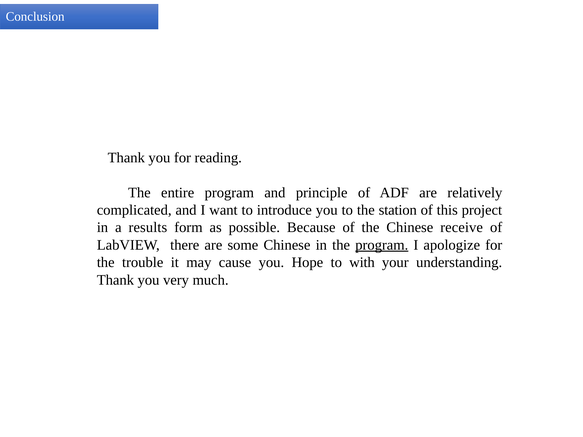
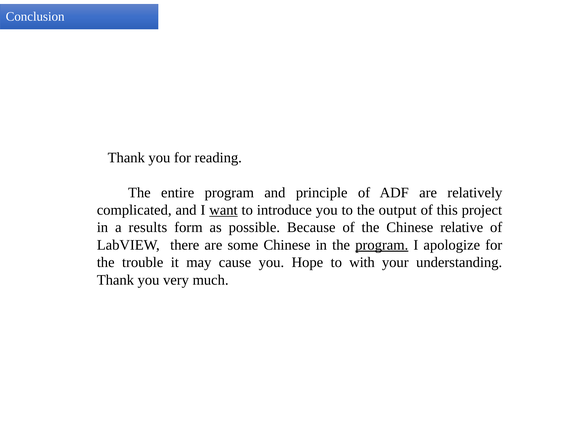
want underline: none -> present
station: station -> output
receive: receive -> relative
